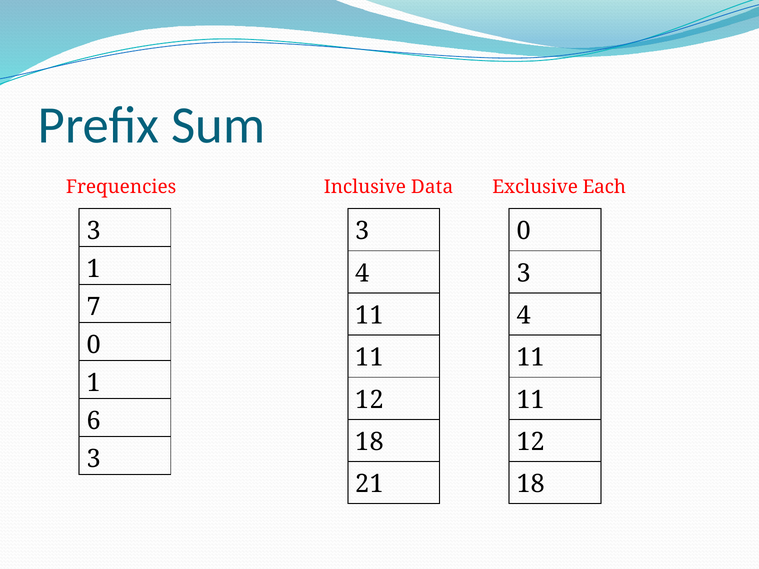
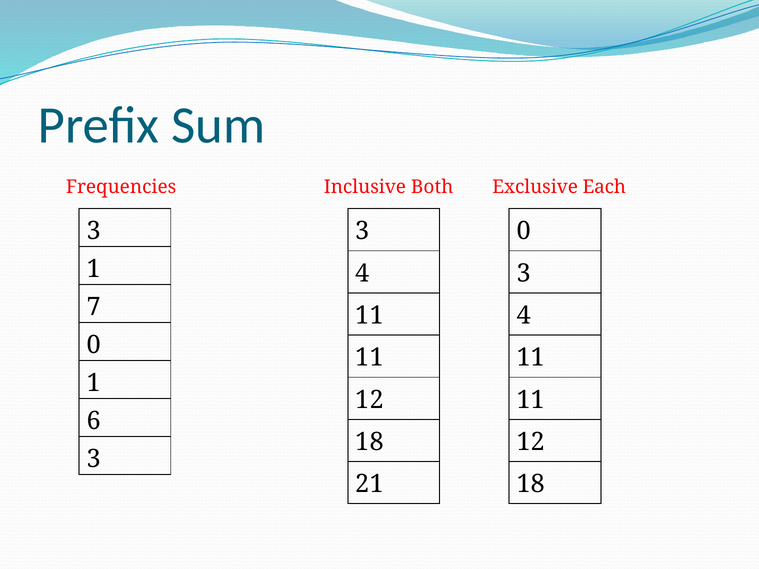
Data: Data -> Both
